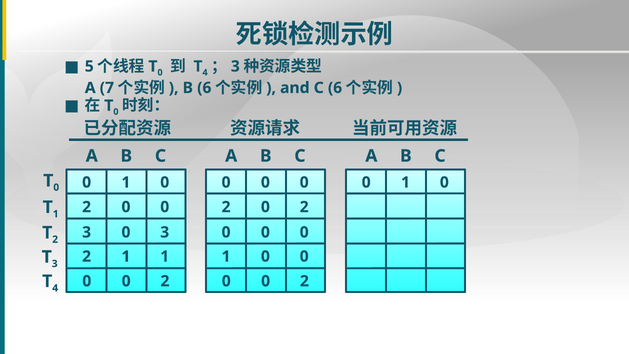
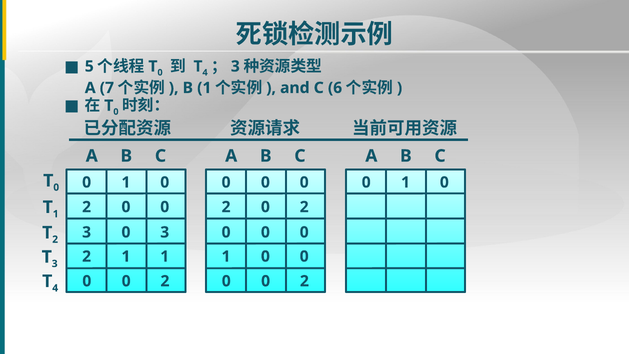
B 6: 6 -> 1
